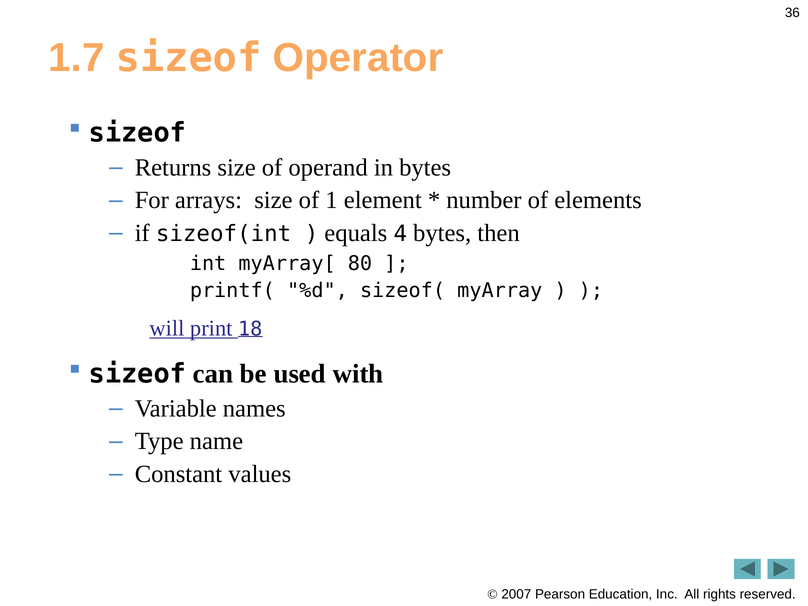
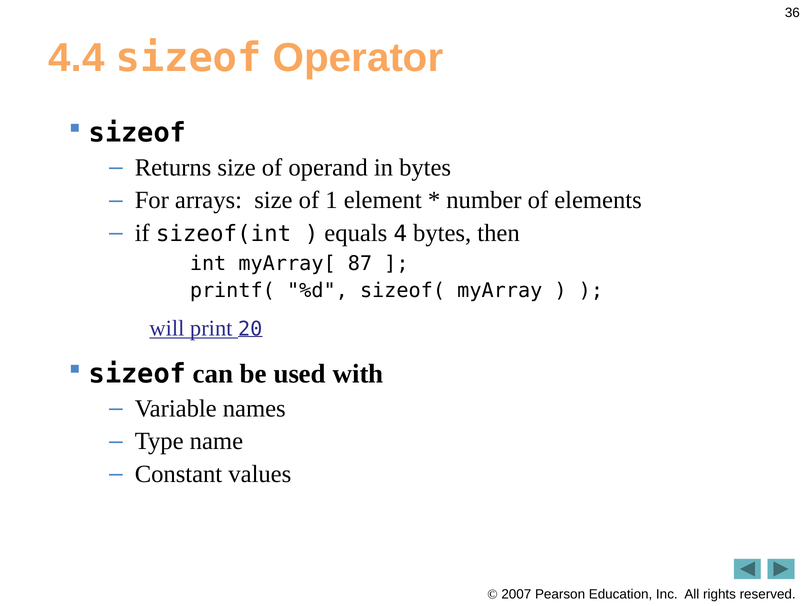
1.7: 1.7 -> 4.4
80: 80 -> 87
18: 18 -> 20
